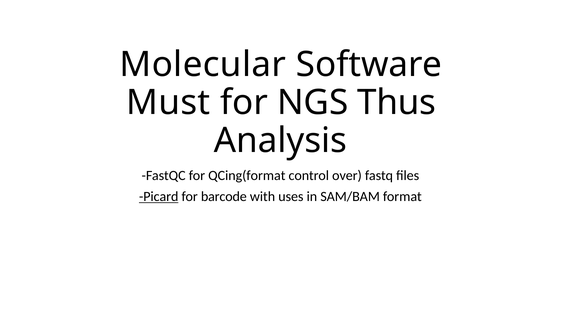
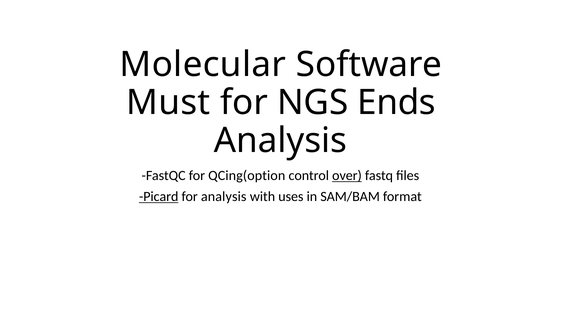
Thus: Thus -> Ends
QCing(format: QCing(format -> QCing(option
over underline: none -> present
for barcode: barcode -> analysis
